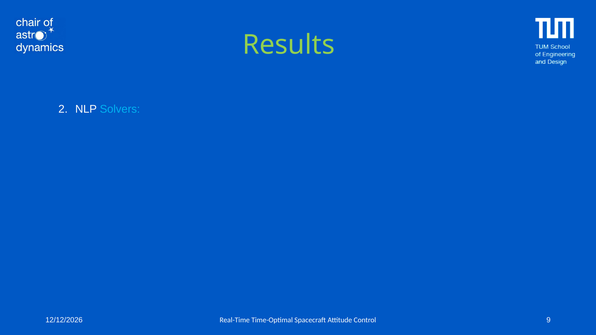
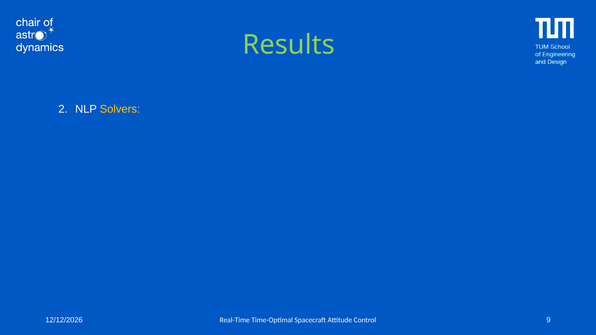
Solvers colour: light blue -> yellow
